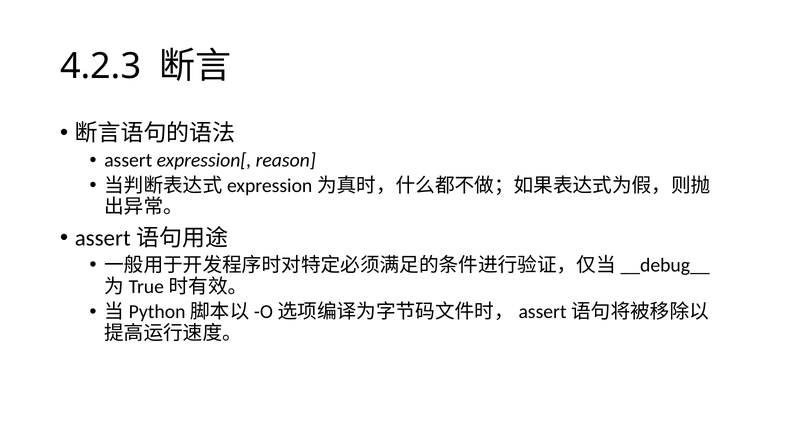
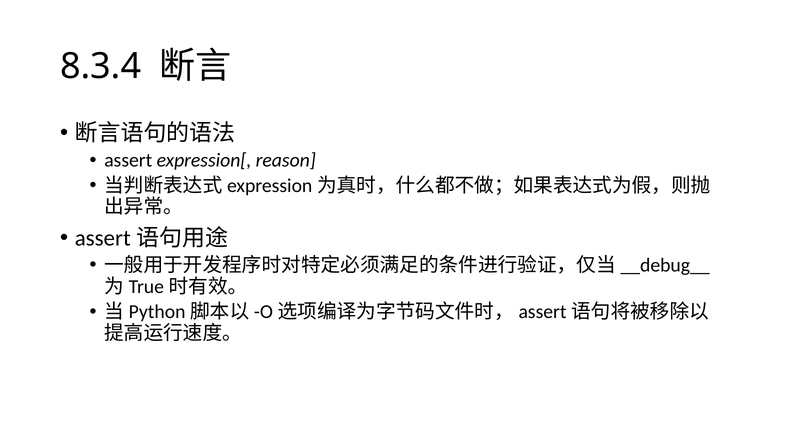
4.2.3: 4.2.3 -> 8.3.4
